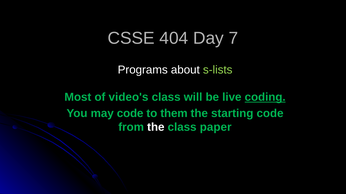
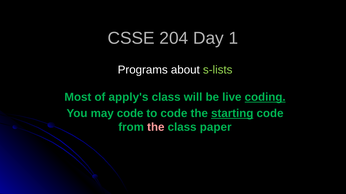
404: 404 -> 204
7: 7 -> 1
video's: video's -> apply's
to them: them -> code
starting underline: none -> present
the at (156, 128) colour: white -> pink
